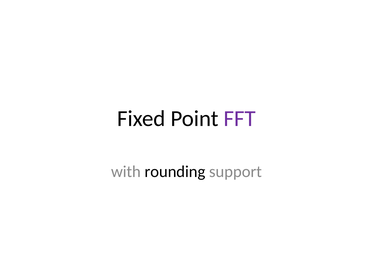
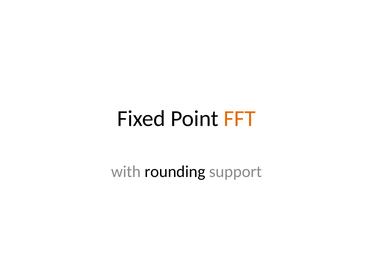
FFT colour: purple -> orange
